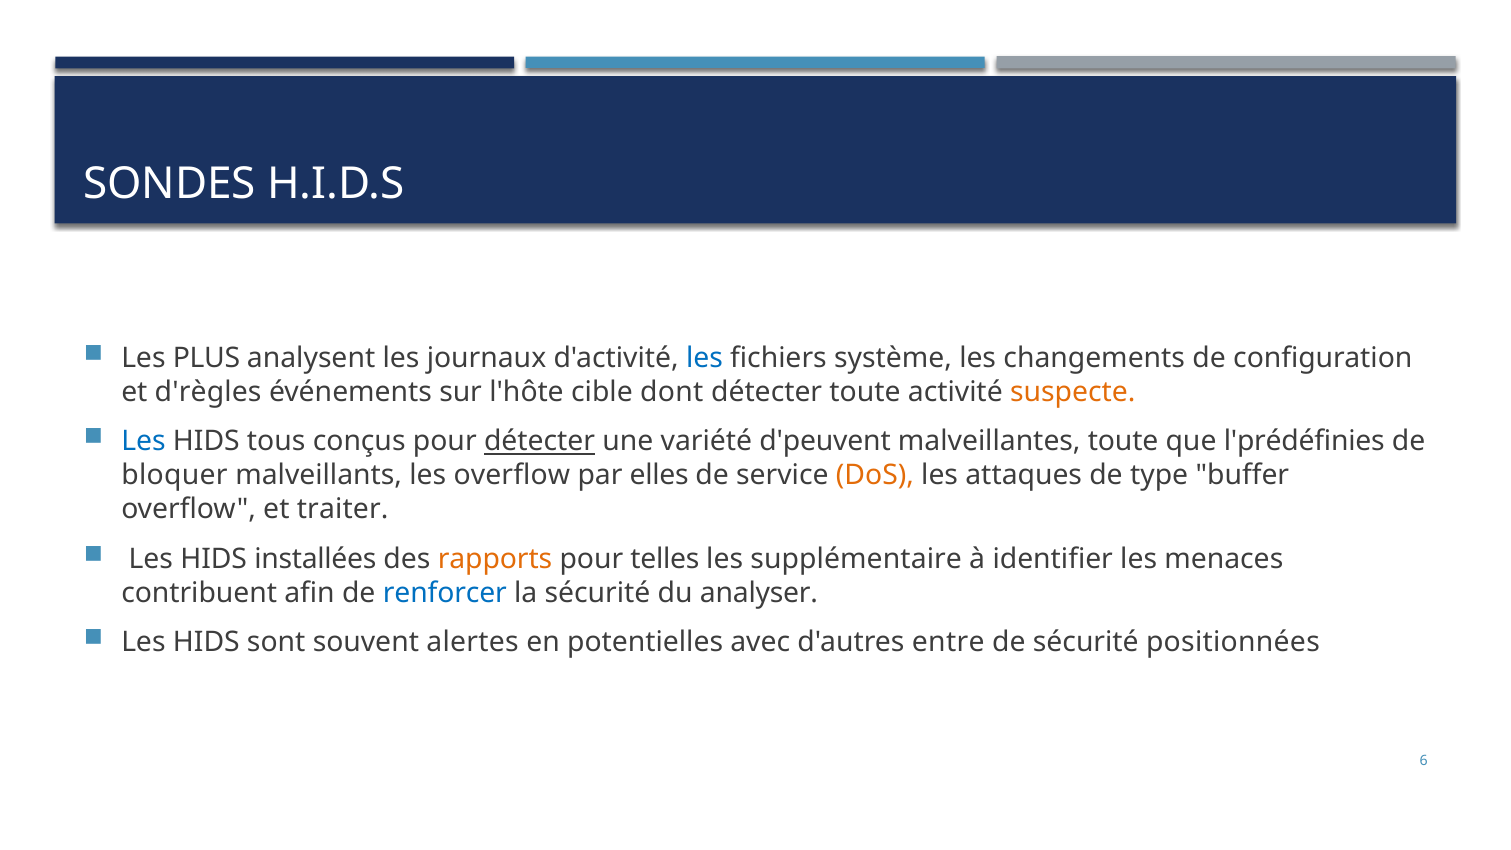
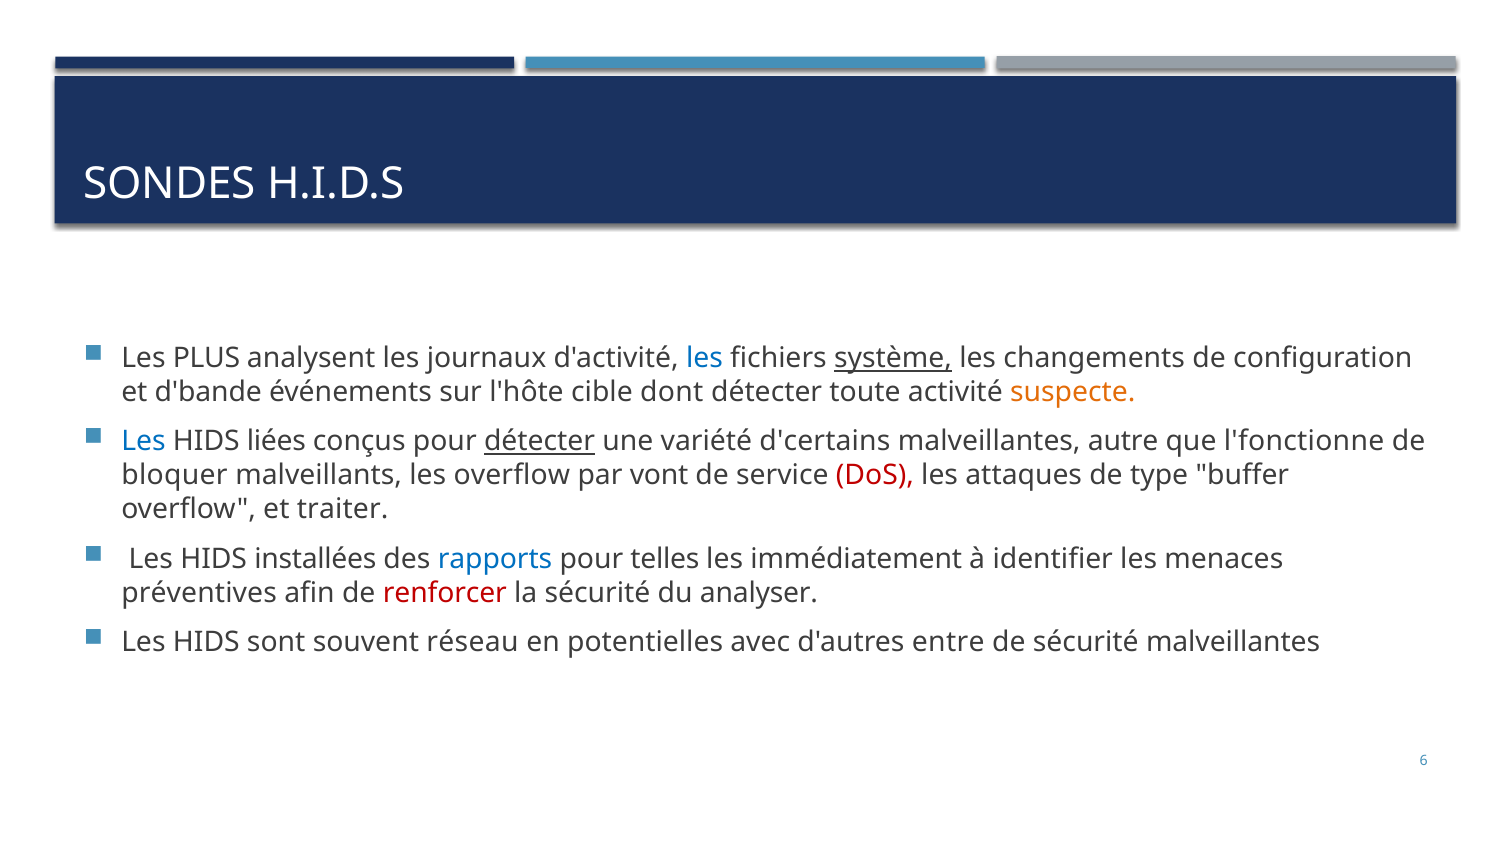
système underline: none -> present
d'règles: d'règles -> d'bande
tous: tous -> liées
d'peuvent: d'peuvent -> d'certains
malveillantes toute: toute -> autre
l'prédéfinies: l'prédéfinies -> l'fonctionne
elles: elles -> vont
DoS colour: orange -> red
rapports colour: orange -> blue
supplémentaire: supplémentaire -> immédiatement
contribuent: contribuent -> préventives
renforcer colour: blue -> red
alertes: alertes -> réseau
sécurité positionnées: positionnées -> malveillantes
